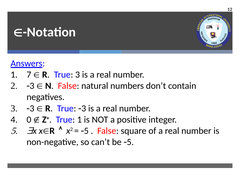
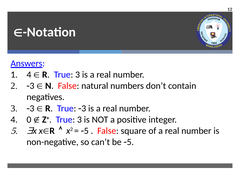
7 at (29, 75): 7 -> 4
Z+ True 1: 1 -> 3
